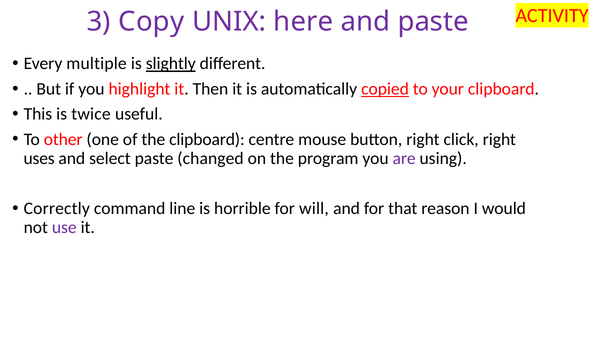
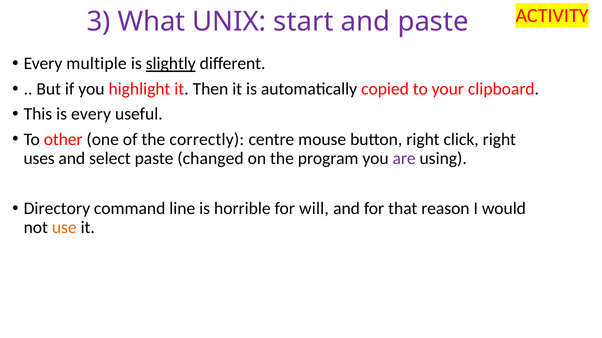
Copy: Copy -> What
here: here -> start
copied underline: present -> none
is twice: twice -> every
the clipboard: clipboard -> correctly
Correctly: Correctly -> Directory
use colour: purple -> orange
